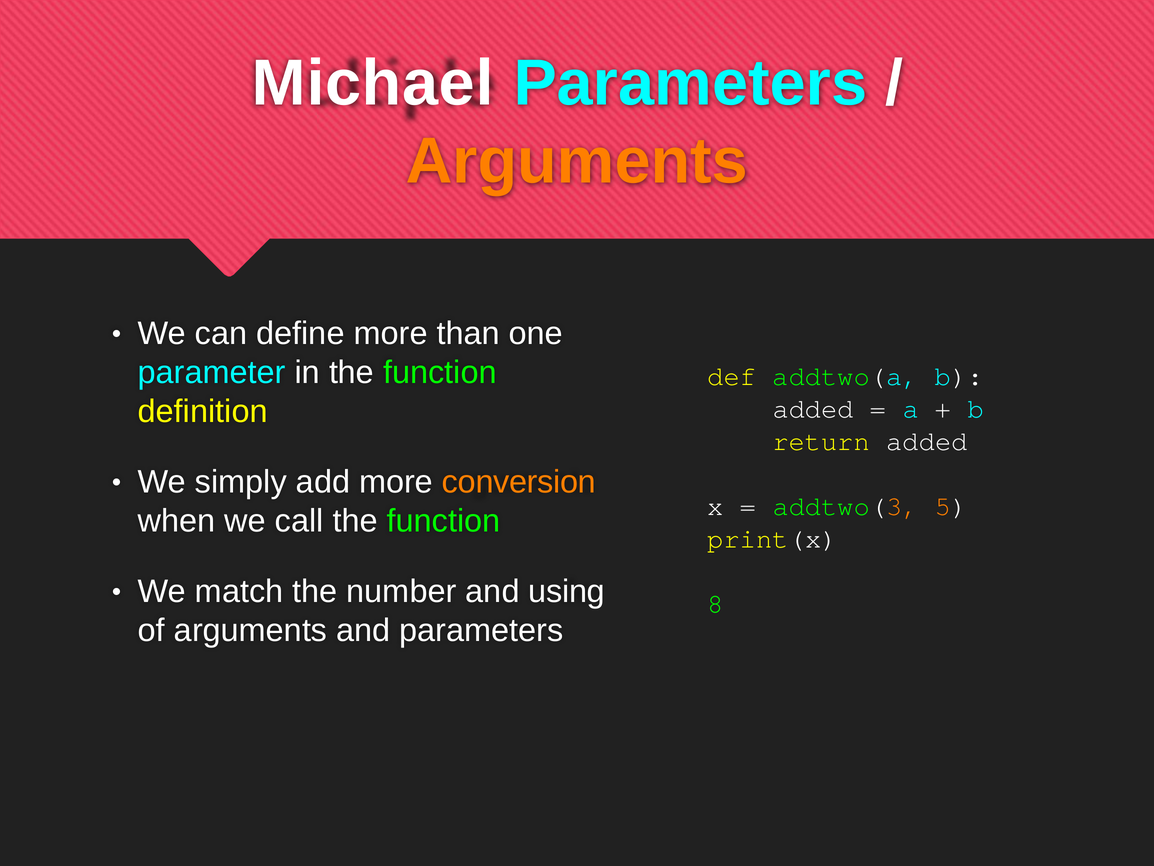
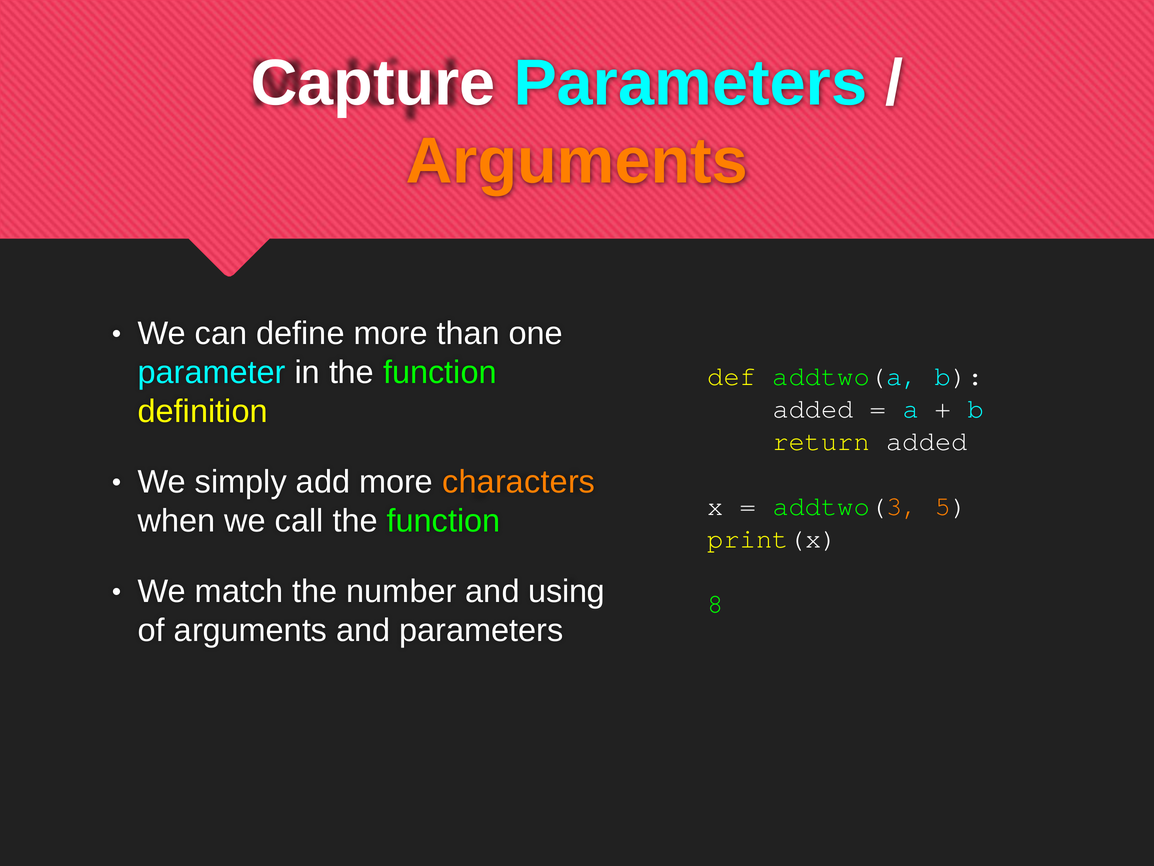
Michael: Michael -> Capture
conversion: conversion -> characters
